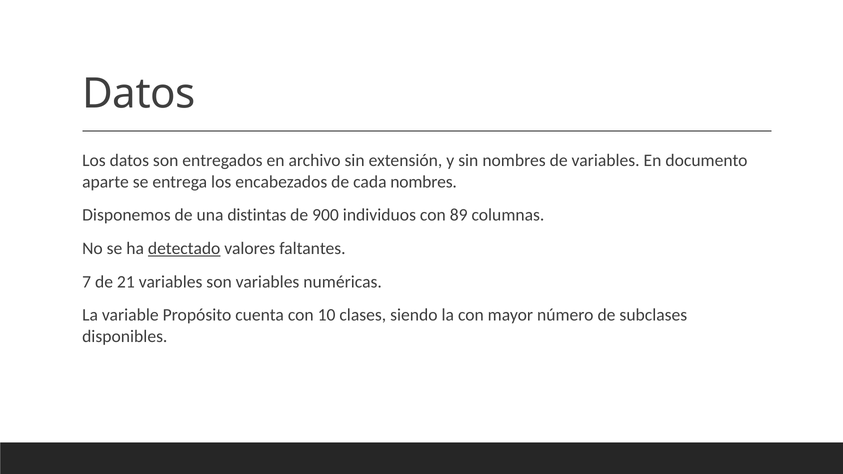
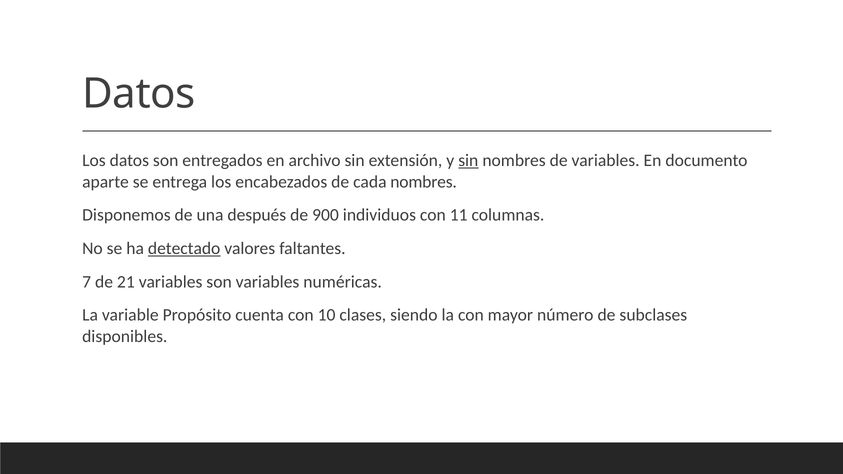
sin at (468, 161) underline: none -> present
distintas: distintas -> después
89: 89 -> 11
